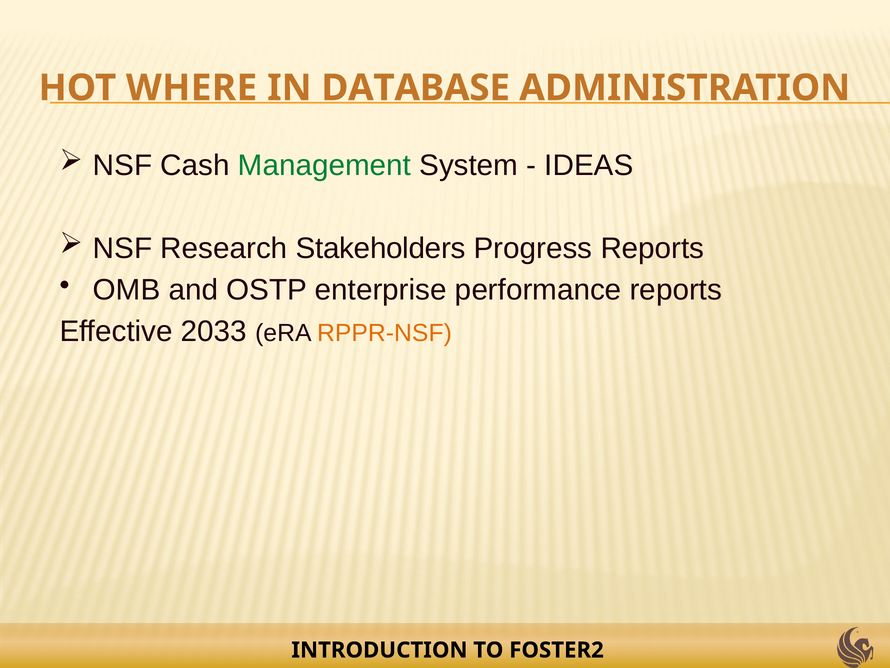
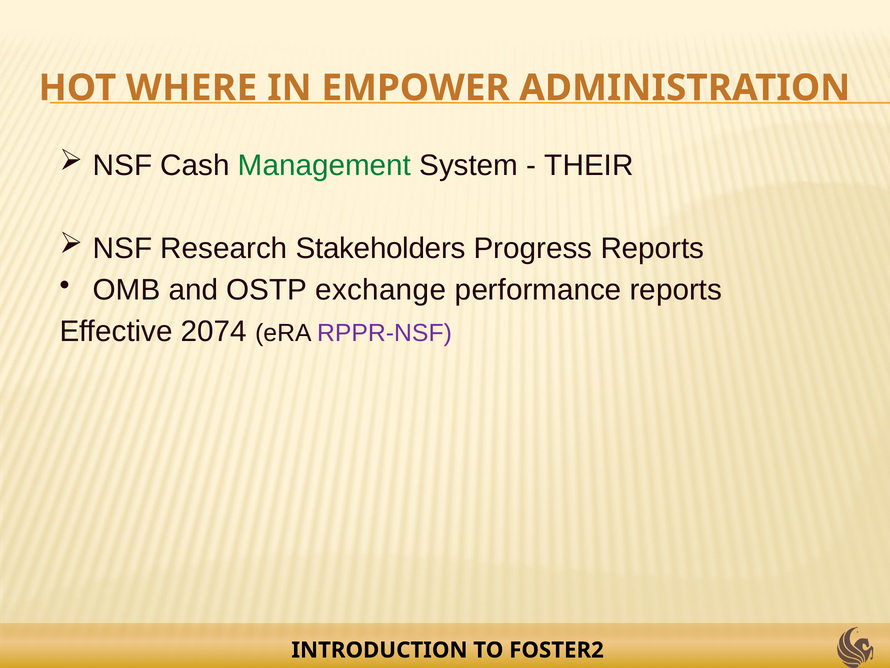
DATABASE: DATABASE -> EMPOWER
IDEAS: IDEAS -> THEIR
enterprise: enterprise -> exchange
2033: 2033 -> 2074
RPPR-NSF colour: orange -> purple
